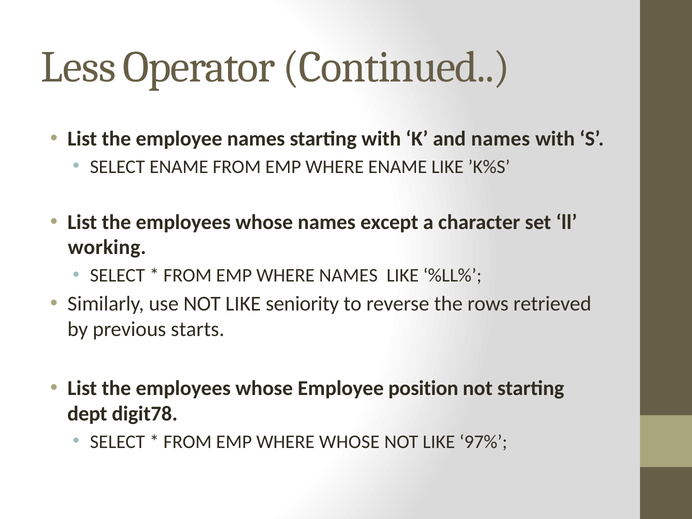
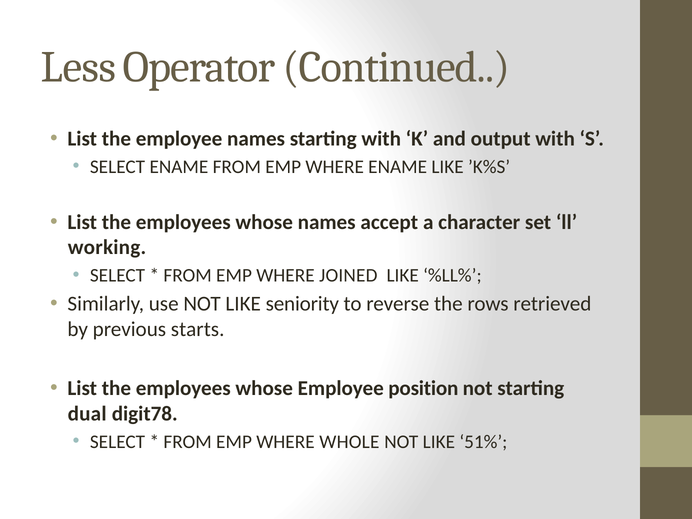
and names: names -> output
except: except -> accept
WHERE NAMES: NAMES -> JOINED
dept: dept -> dual
WHERE WHOSE: WHOSE -> WHOLE
97%: 97% -> 51%
